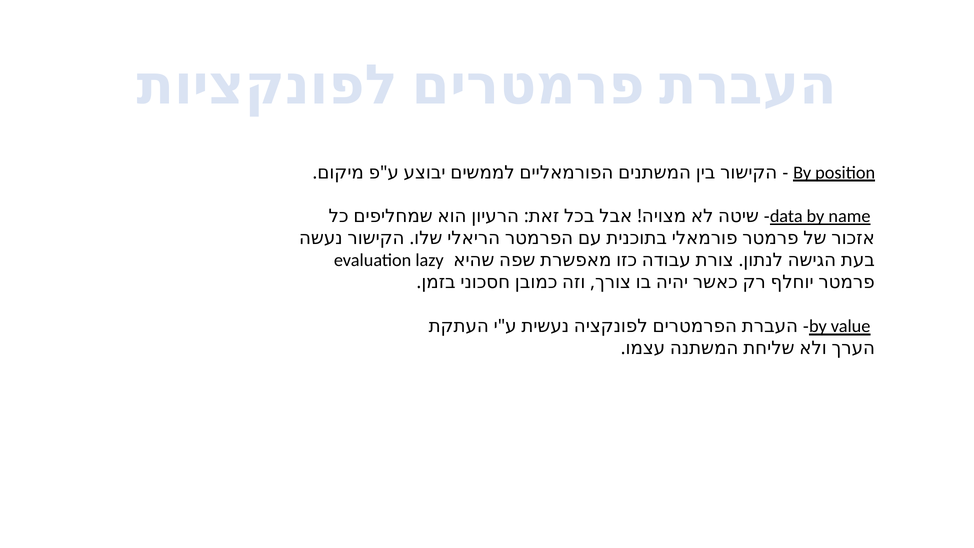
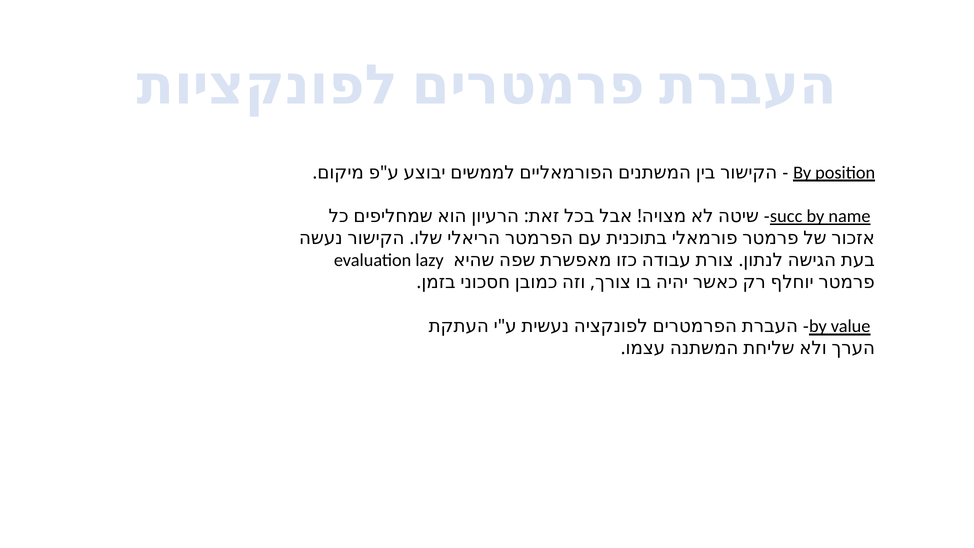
data: data -> succ
